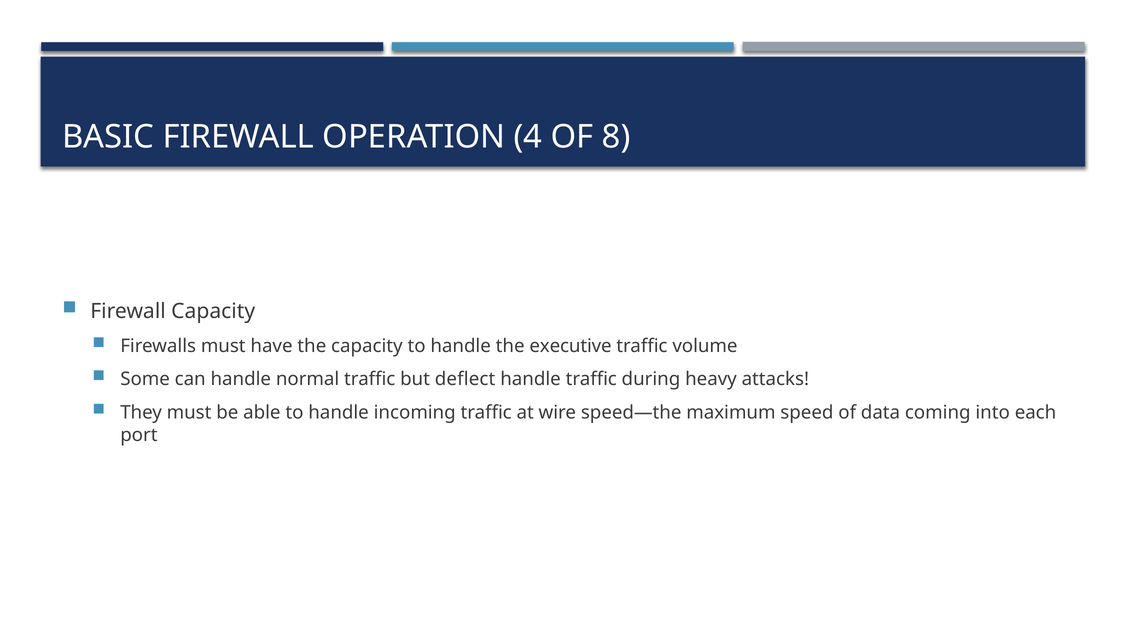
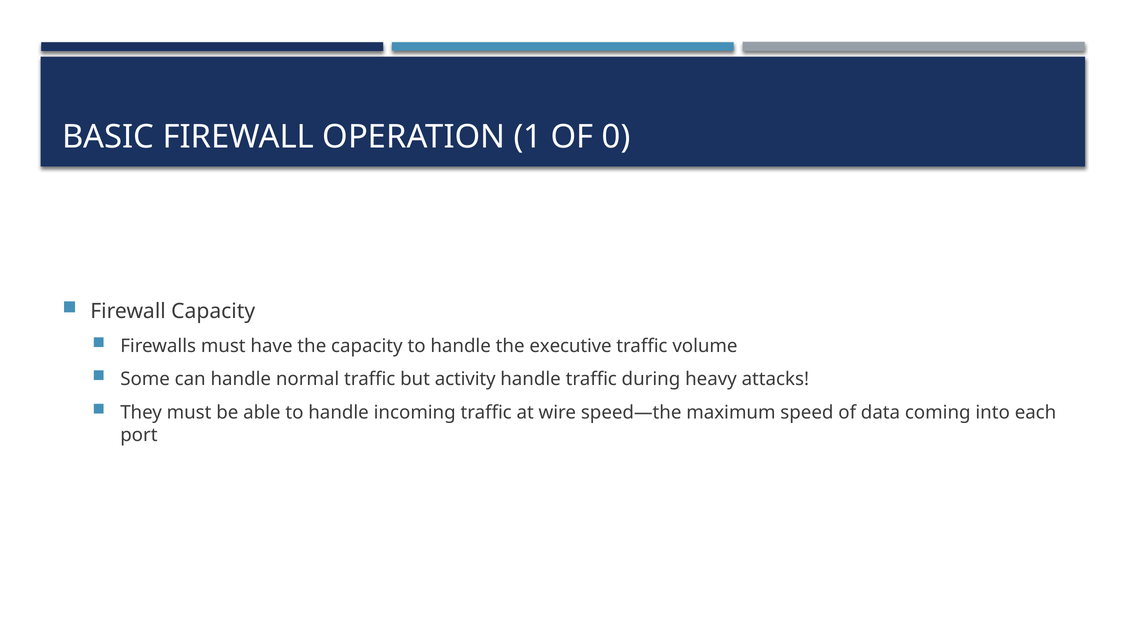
4: 4 -> 1
8: 8 -> 0
deflect: deflect -> activity
